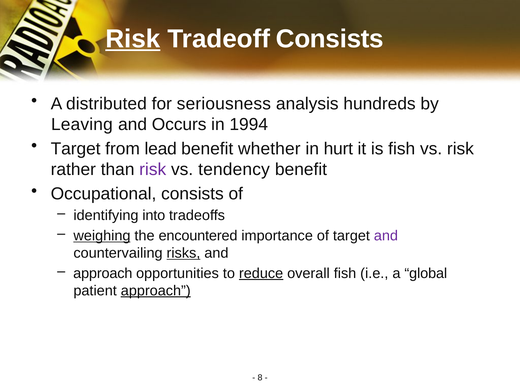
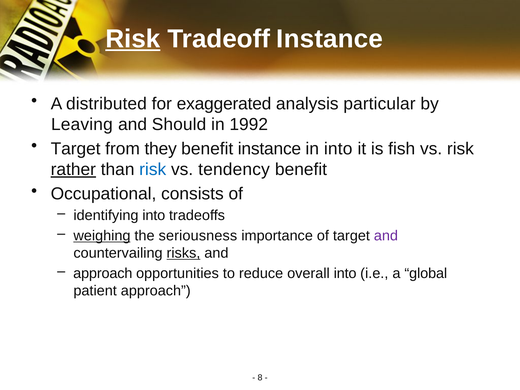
Tradeoff Consists: Consists -> Instance
seriousness: seriousness -> exaggerated
hundreds: hundreds -> particular
Occurs: Occurs -> Should
1994: 1994 -> 1992
lead: lead -> they
benefit whether: whether -> instance
in hurt: hurt -> into
rather underline: none -> present
risk at (153, 170) colour: purple -> blue
encountered: encountered -> seriousness
reduce underline: present -> none
overall fish: fish -> into
approach at (156, 291) underline: present -> none
